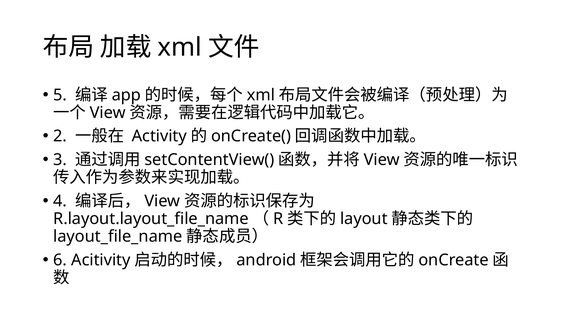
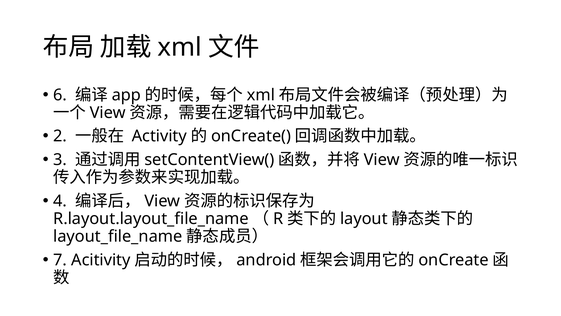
5: 5 -> 6
6: 6 -> 7
